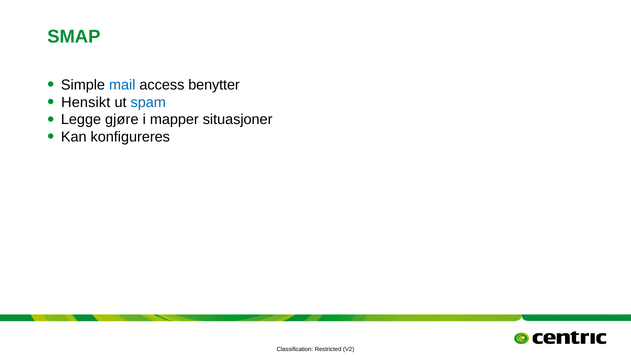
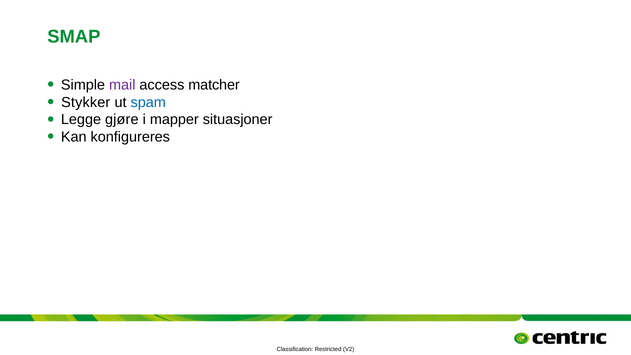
mail colour: blue -> purple
benytter: benytter -> matcher
Hensikt: Hensikt -> Stykker
